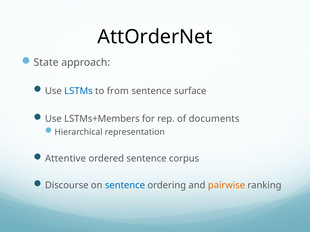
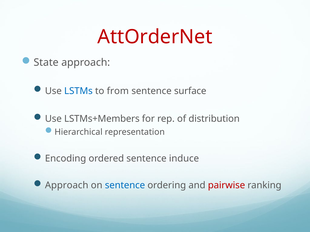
AttOrderNet colour: black -> red
documents: documents -> distribution
Attentive: Attentive -> Encoding
corpus: corpus -> induce
Discourse at (67, 186): Discourse -> Approach
pairwise colour: orange -> red
